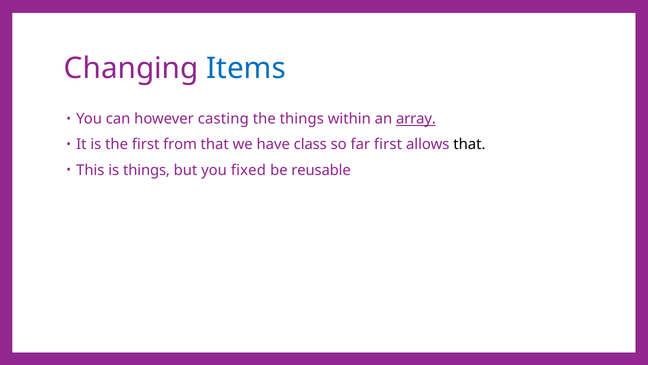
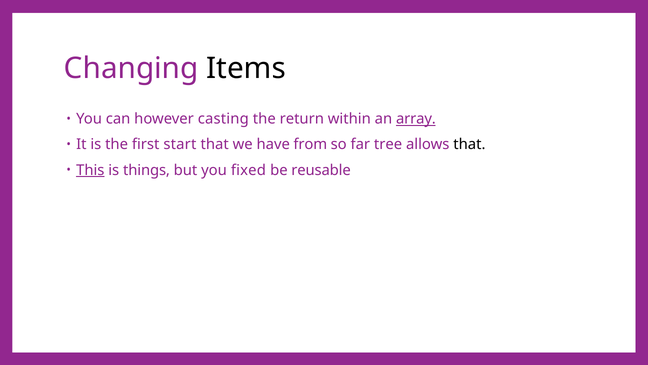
Items colour: blue -> black
the things: things -> return
from: from -> start
class: class -> from
far first: first -> tree
This underline: none -> present
